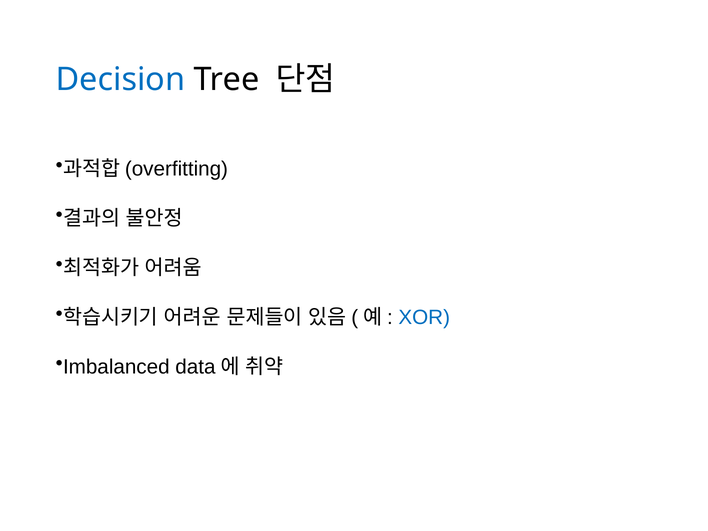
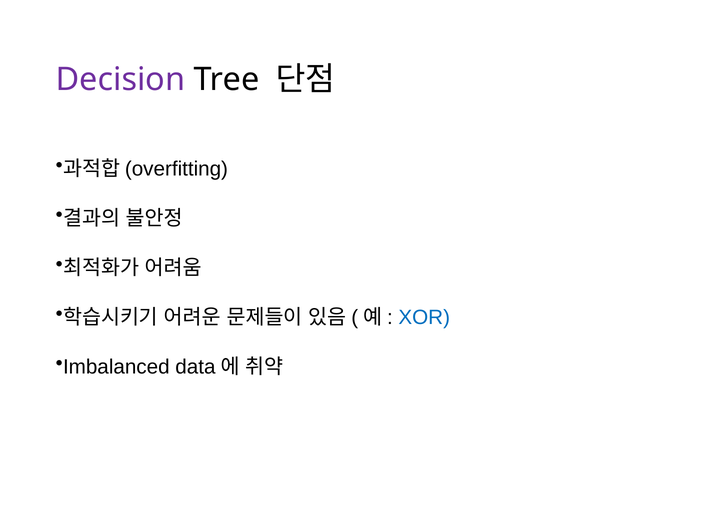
Decision colour: blue -> purple
